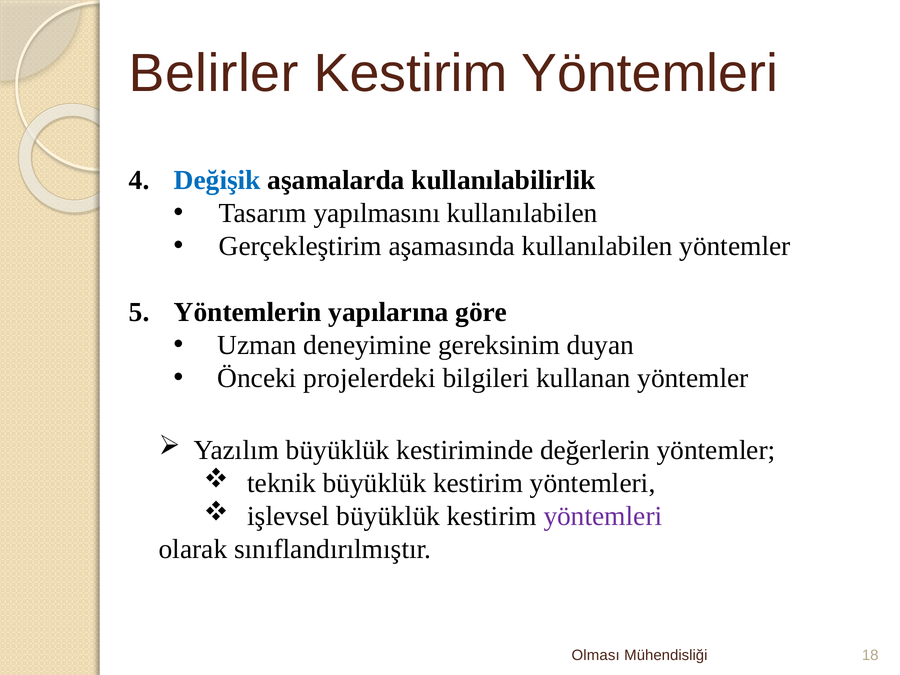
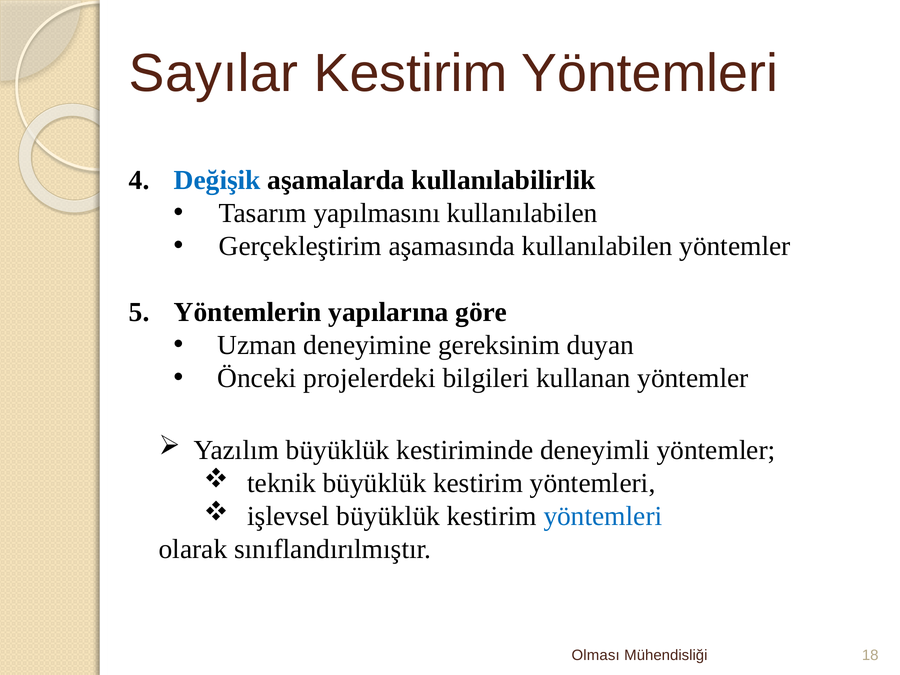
Belirler: Belirler -> Sayılar
değerlerin: değerlerin -> deneyimli
yöntemleri at (603, 516) colour: purple -> blue
